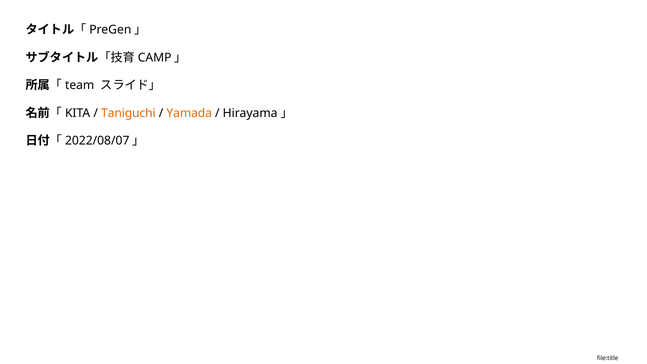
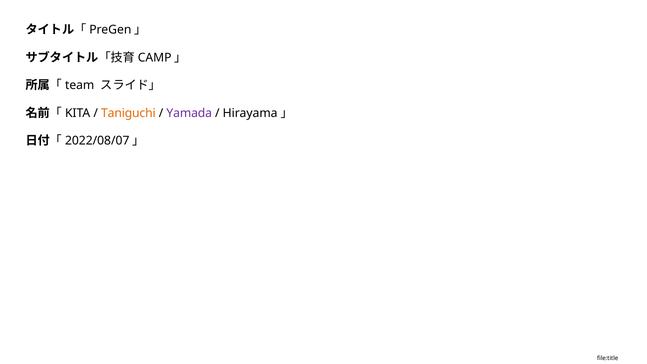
Yamada colour: orange -> purple
